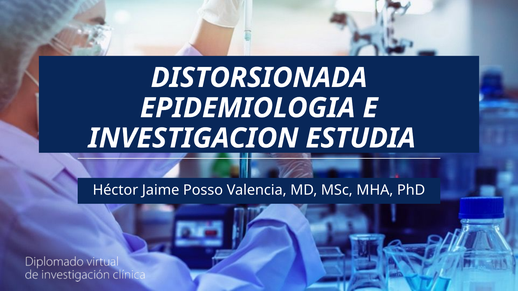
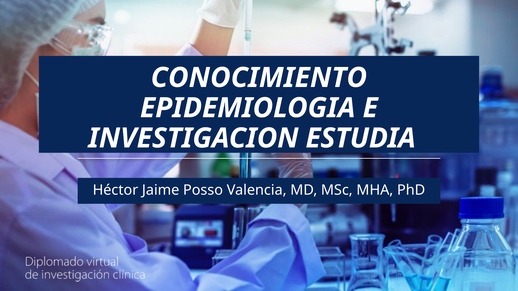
DISTORSIONADA: DISTORSIONADA -> CONOCIMIENTO
